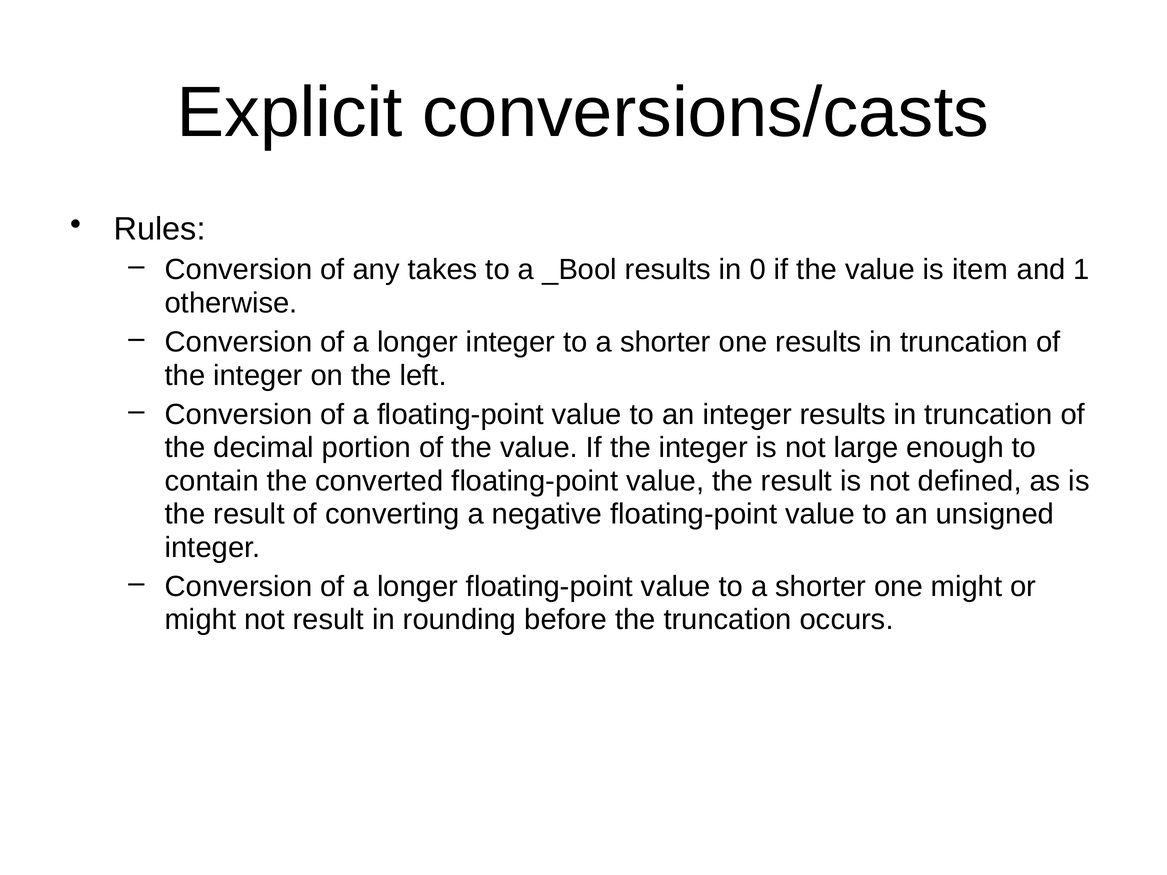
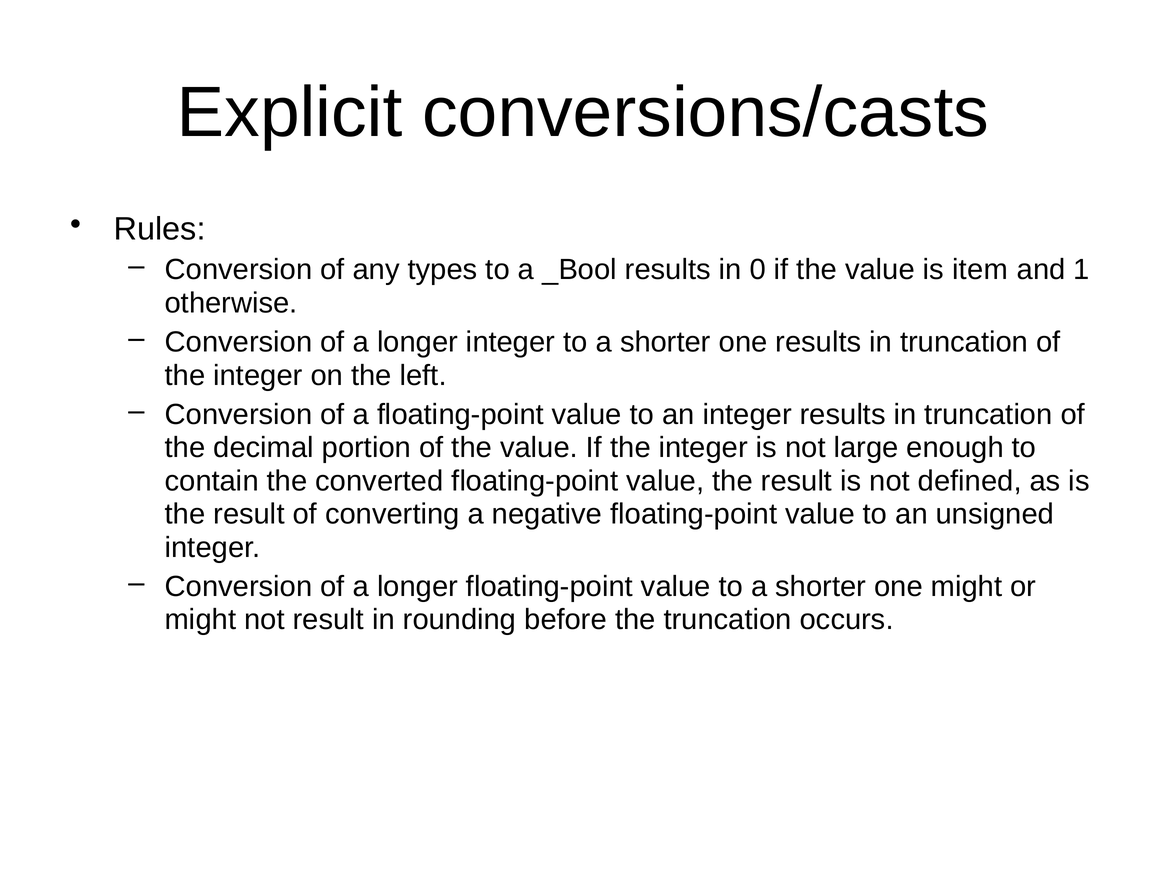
takes: takes -> types
